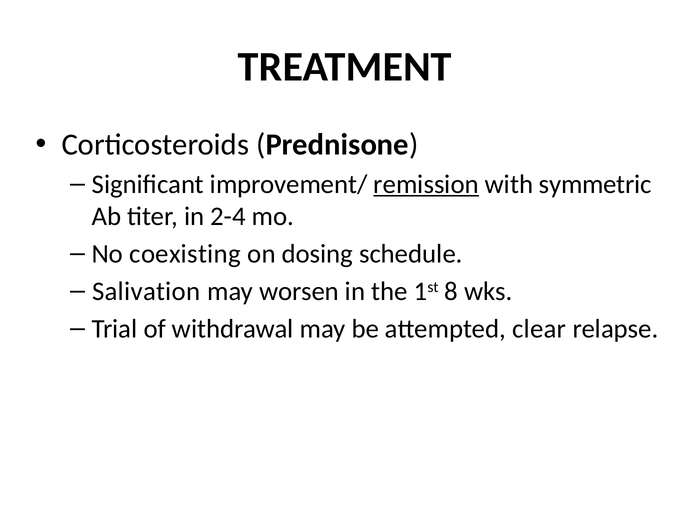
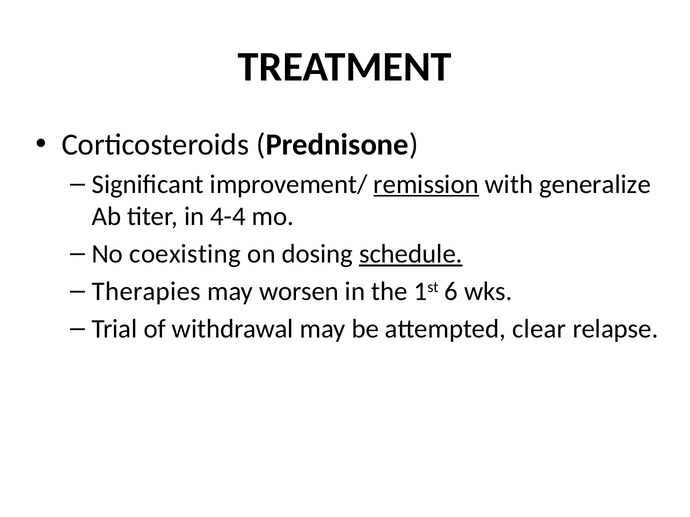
symmetric: symmetric -> generalize
2-4: 2-4 -> 4-4
schedule underline: none -> present
Salivation: Salivation -> Therapies
8: 8 -> 6
